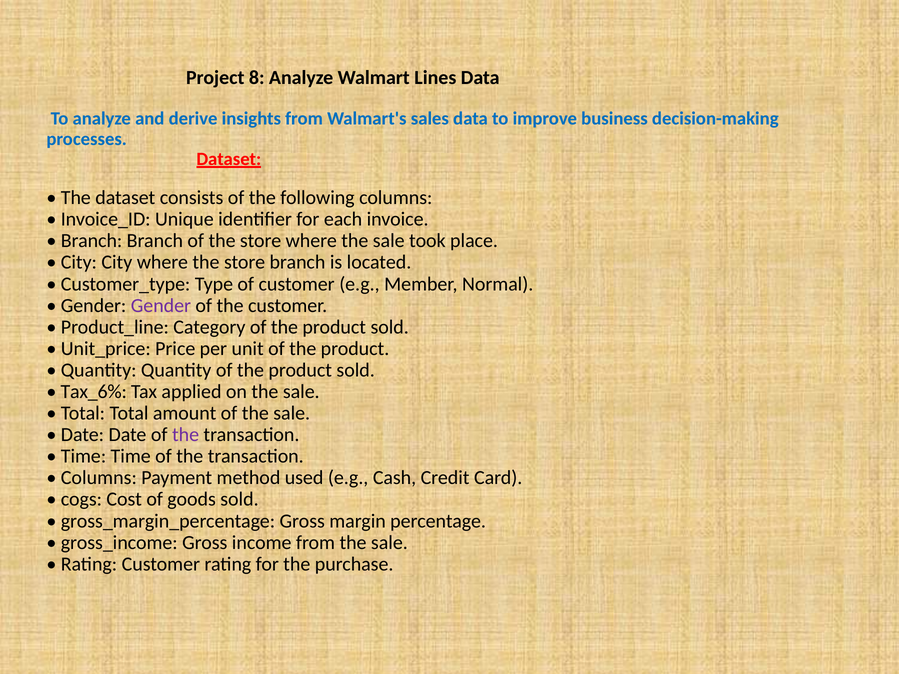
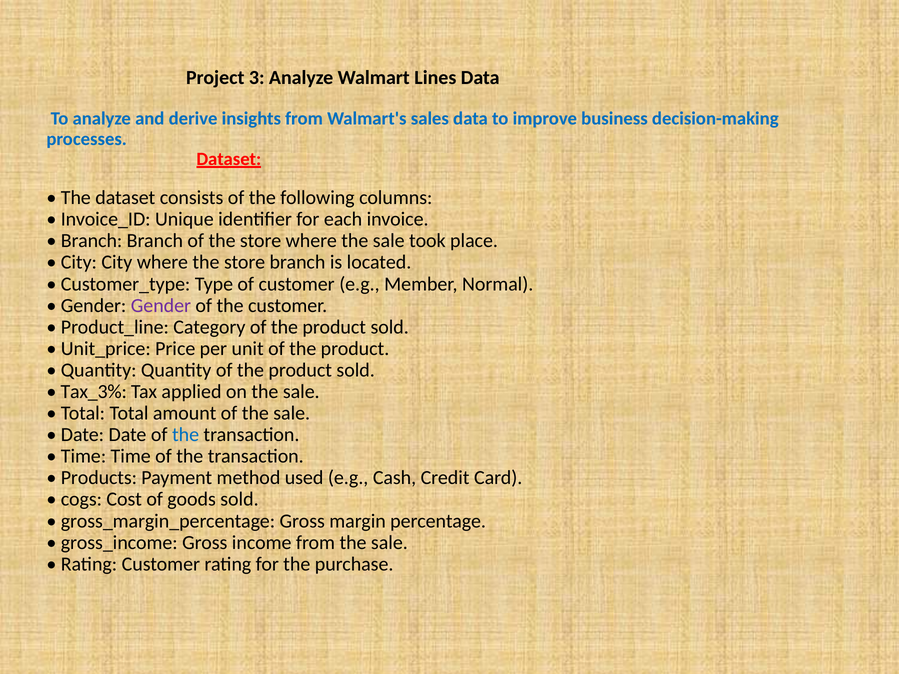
8: 8 -> 3
Tax_6%: Tax_6% -> Tax_3%
the at (186, 435) colour: purple -> blue
Columns at (99, 478): Columns -> Products
